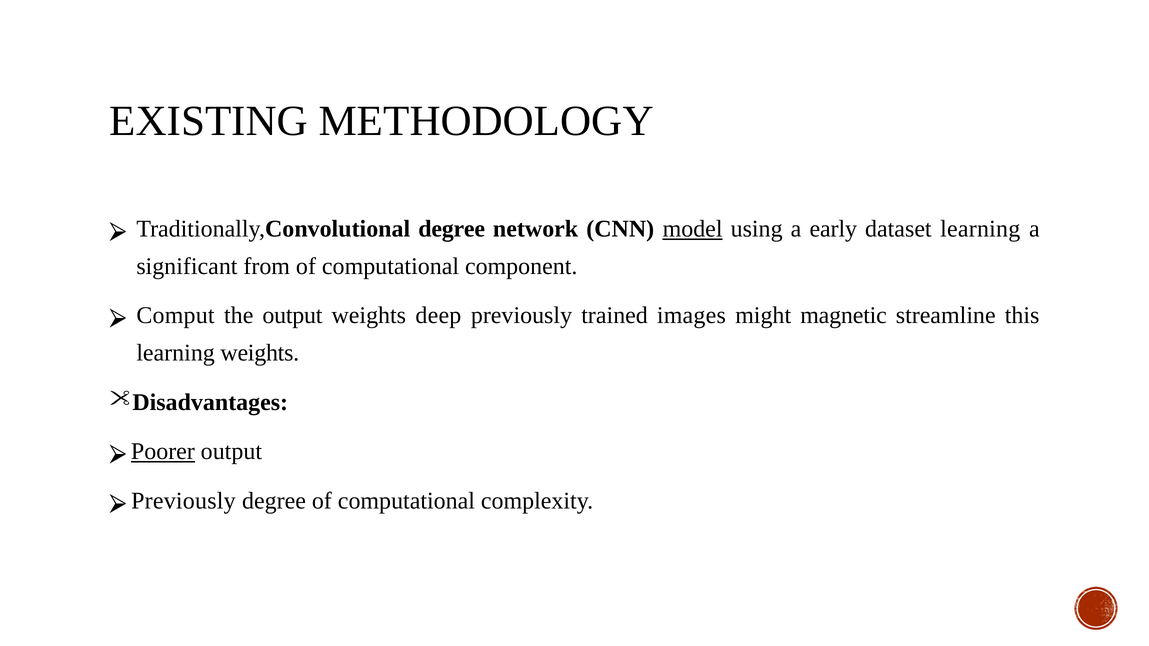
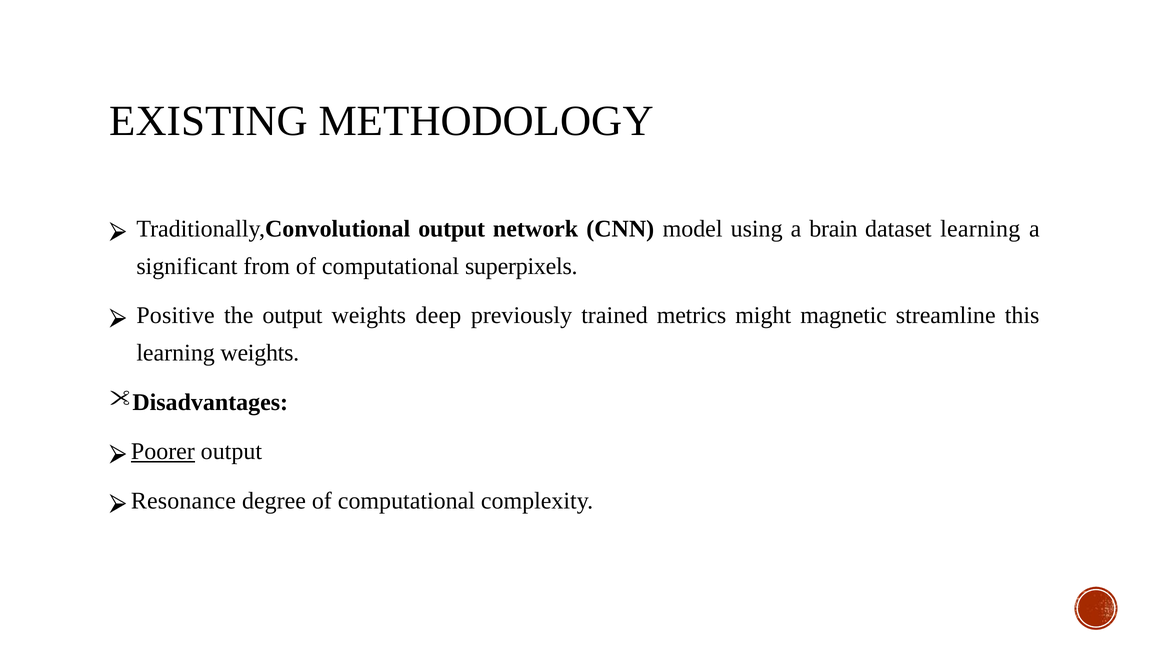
Traditionally,Convolutional degree: degree -> output
model underline: present -> none
early: early -> brain
component: component -> superpixels
Comput: Comput -> Positive
images: images -> metrics
Previously at (183, 501): Previously -> Resonance
